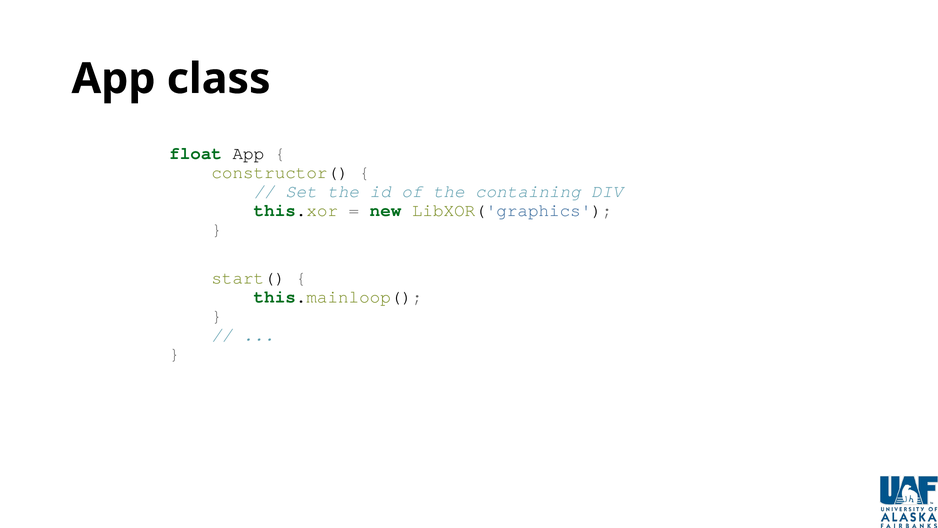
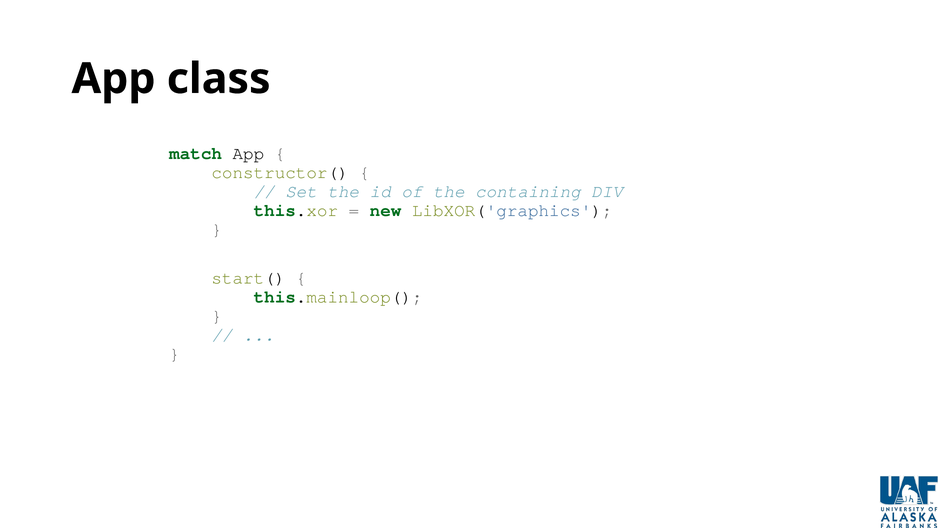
float: float -> match
